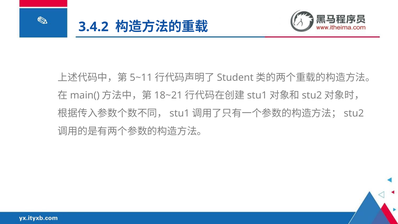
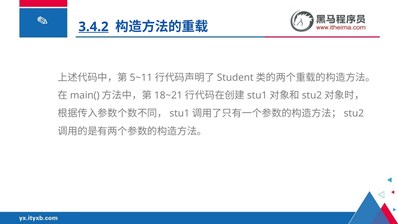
3.4.2 underline: none -> present
